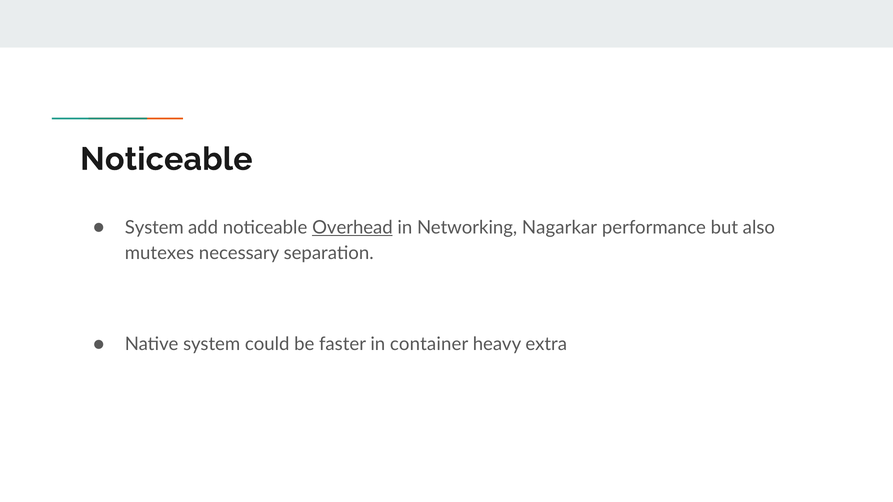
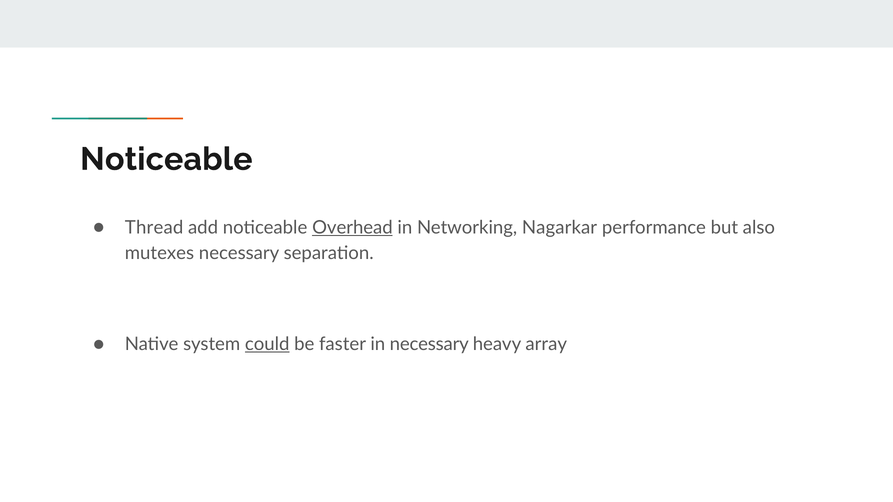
System at (154, 228): System -> Thread
could underline: none -> present
in container: container -> necessary
extra: extra -> array
